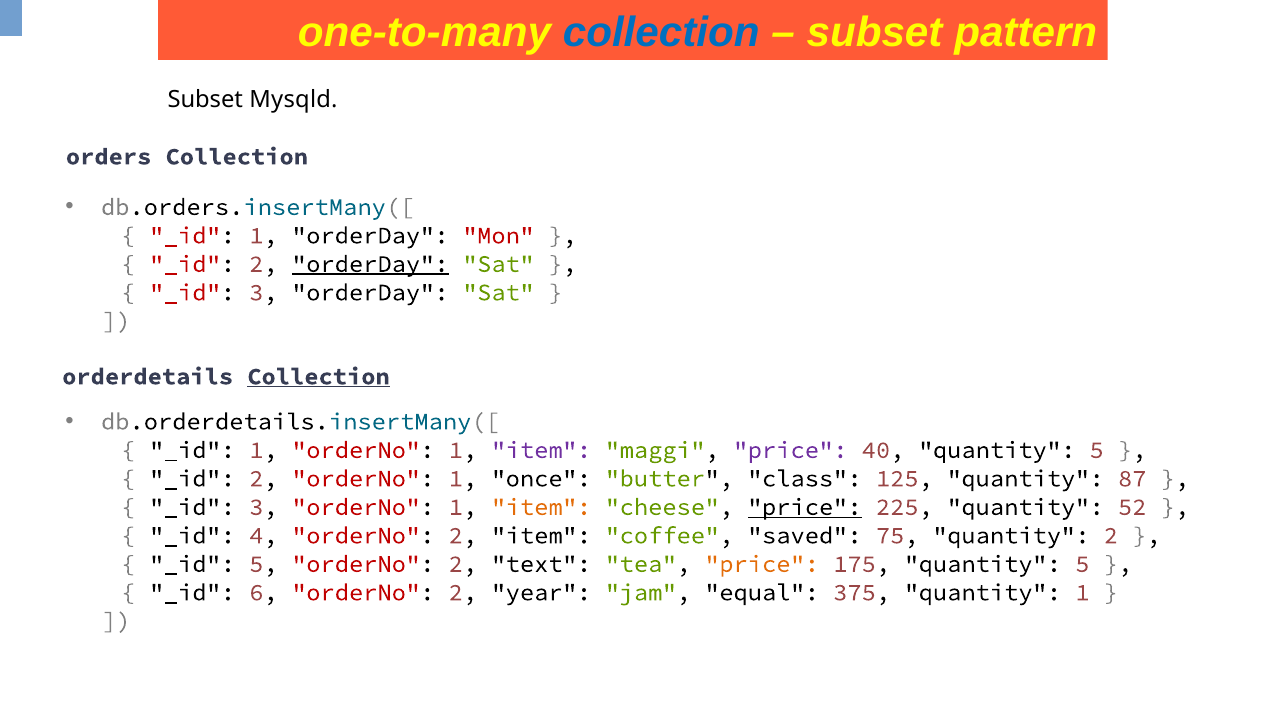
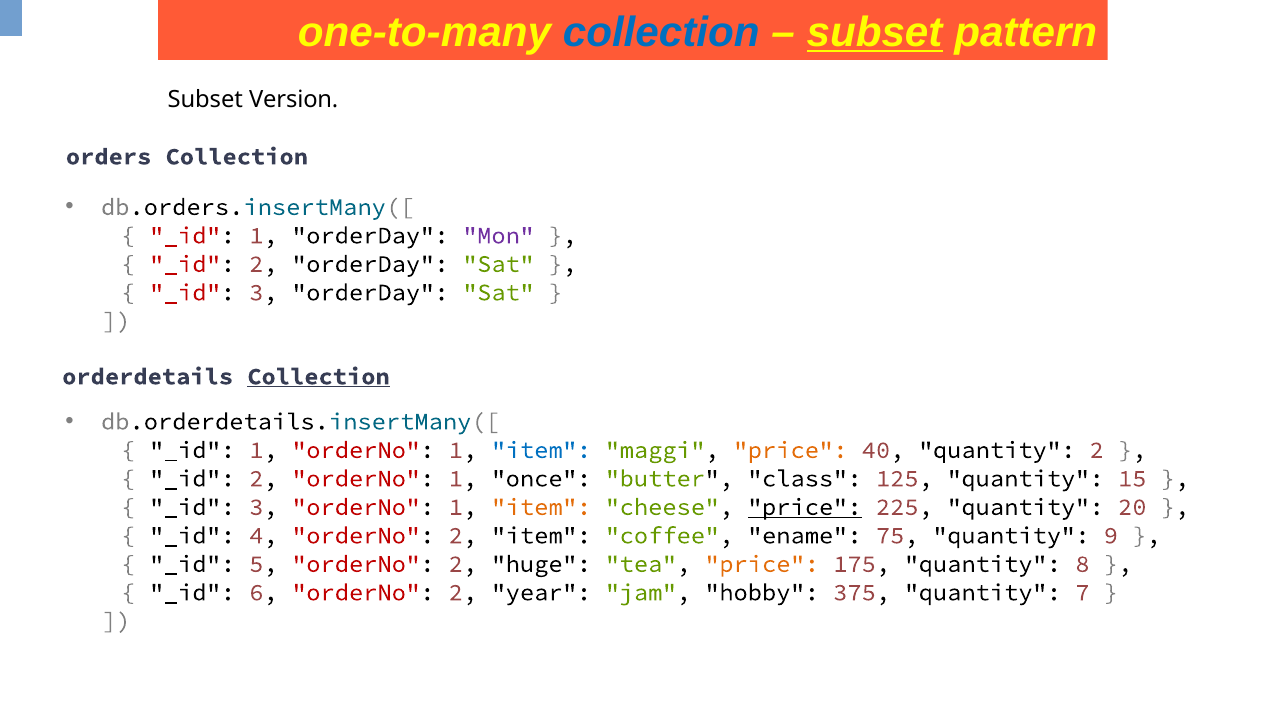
subset at (875, 33) underline: none -> present
Mysqld: Mysqld -> Version
Mon colour: red -> purple
orderDay at (370, 264) underline: present -> none
item at (541, 450) colour: purple -> blue
price at (791, 450) colour: purple -> orange
40 quantity 5: 5 -> 2
87: 87 -> 15
52: 52 -> 20
saved: saved -> ename
quantity 2: 2 -> 9
text: text -> huge
175 quantity 5: 5 -> 8
equal: equal -> hobby
quantity 1: 1 -> 7
